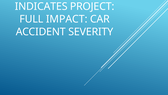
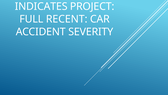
IMPACT: IMPACT -> RECENT
